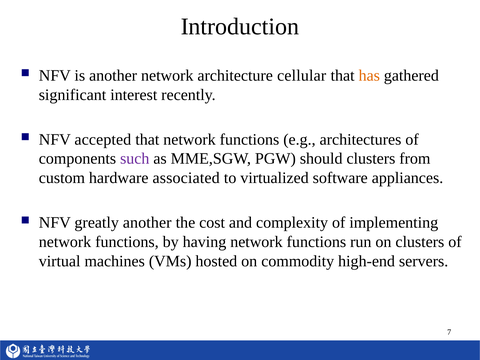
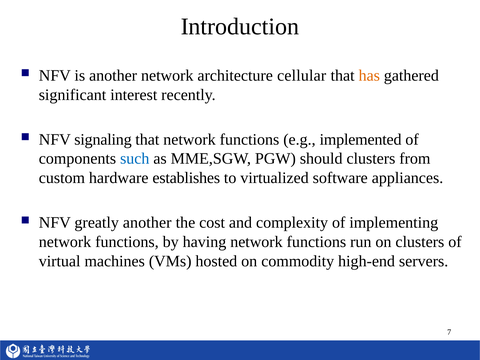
accepted: accepted -> signaling
architectures: architectures -> implemented
such colour: purple -> blue
associated: associated -> establishes
